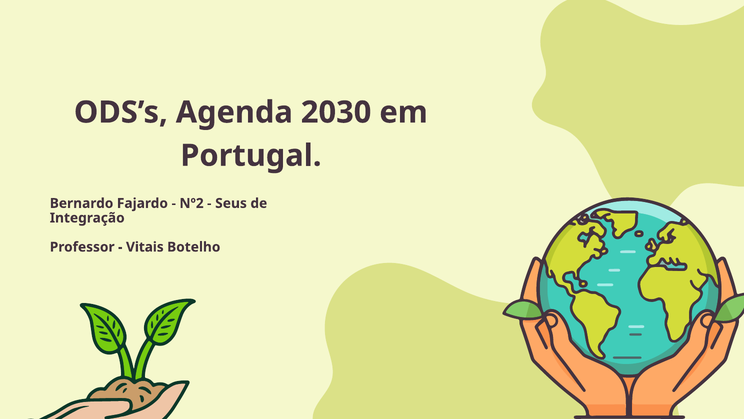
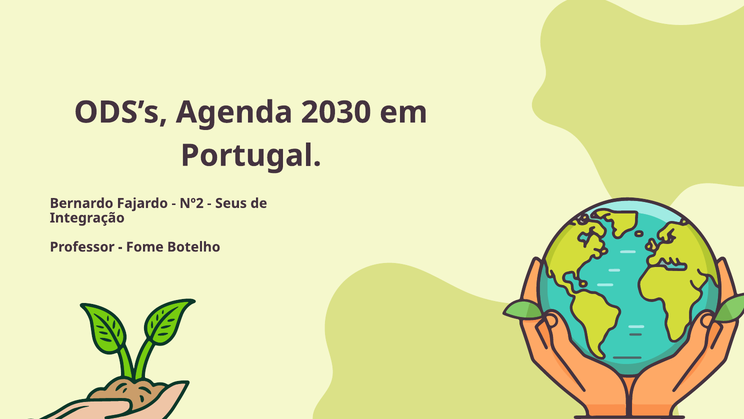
Vitais: Vitais -> Fome
